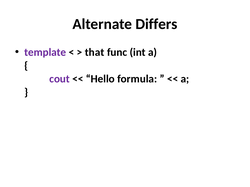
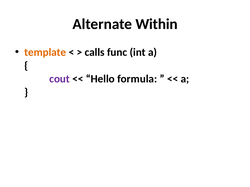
Differs: Differs -> Within
template colour: purple -> orange
that: that -> calls
